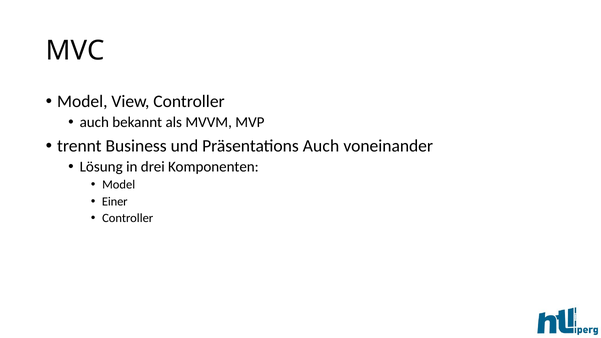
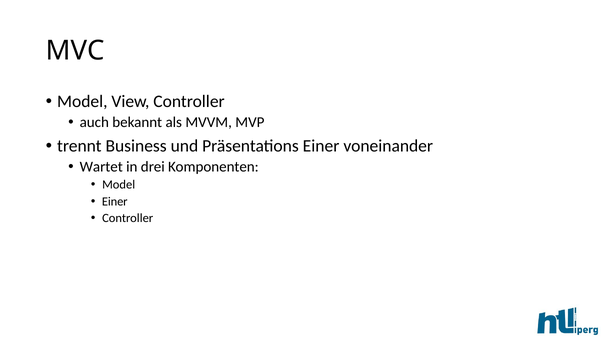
Präsentations Auch: Auch -> Einer
Lösung: Lösung -> Wartet
